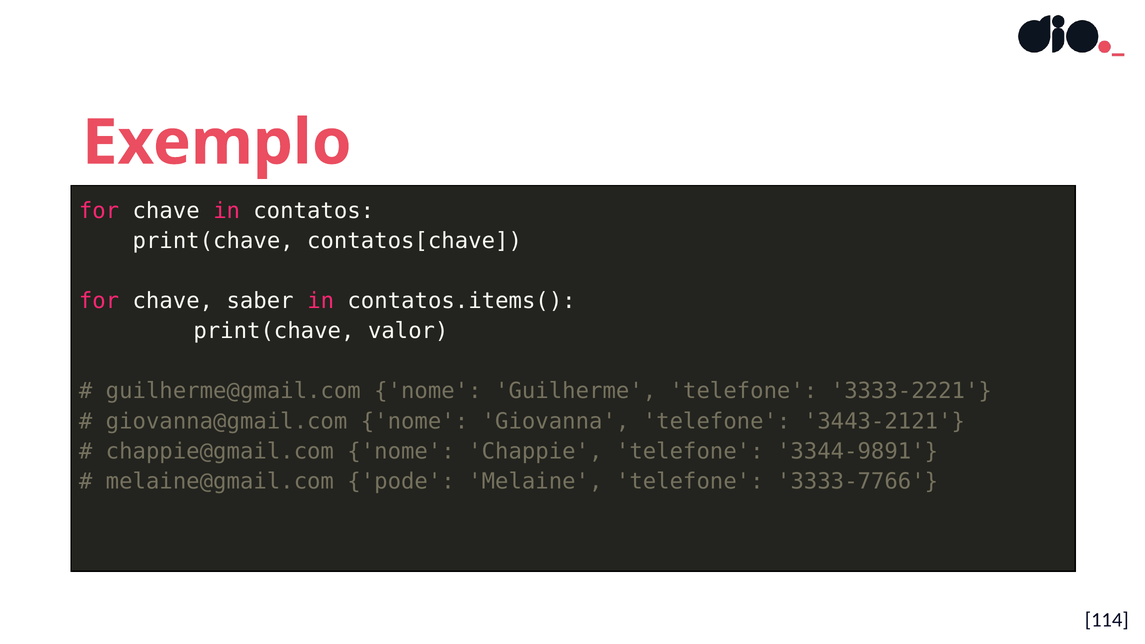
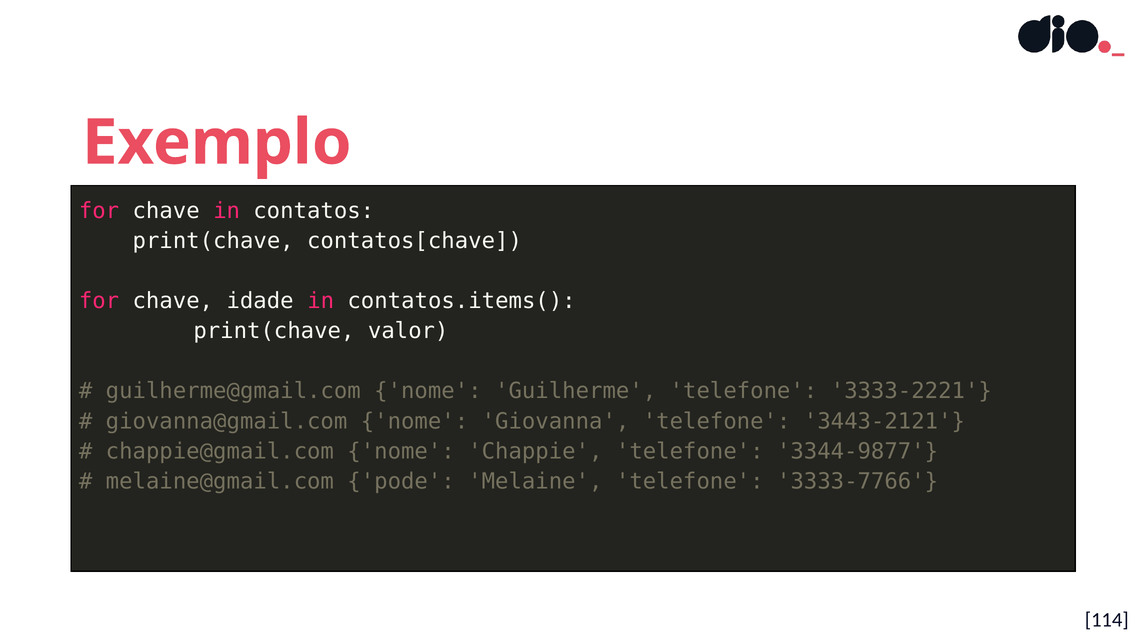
saber: saber -> idade
3344-9891: 3344-9891 -> 3344-9877
